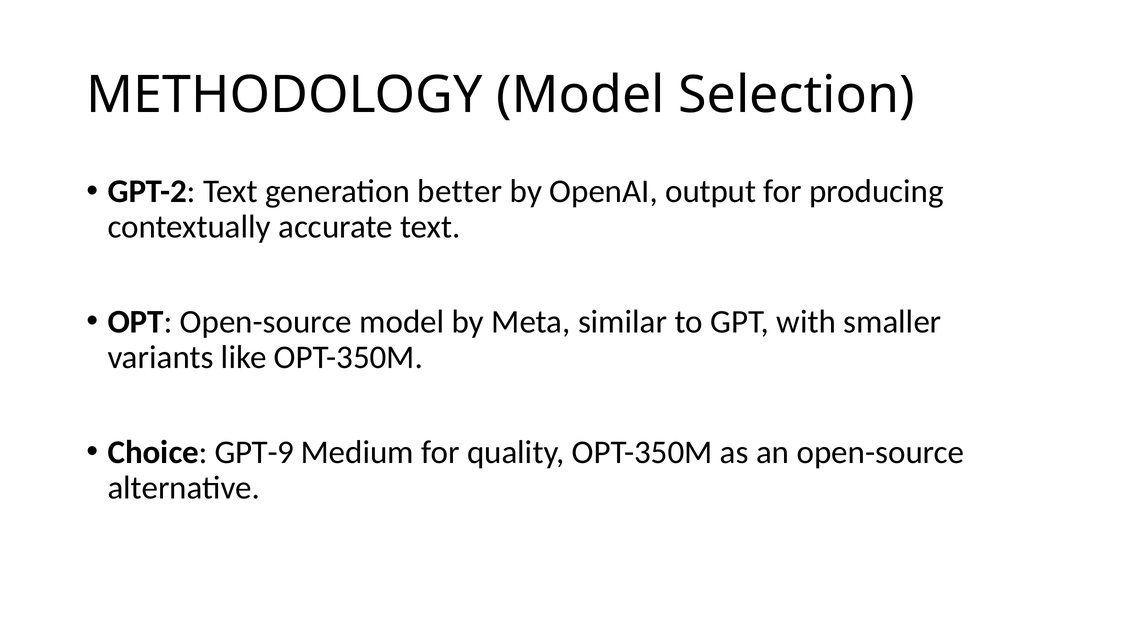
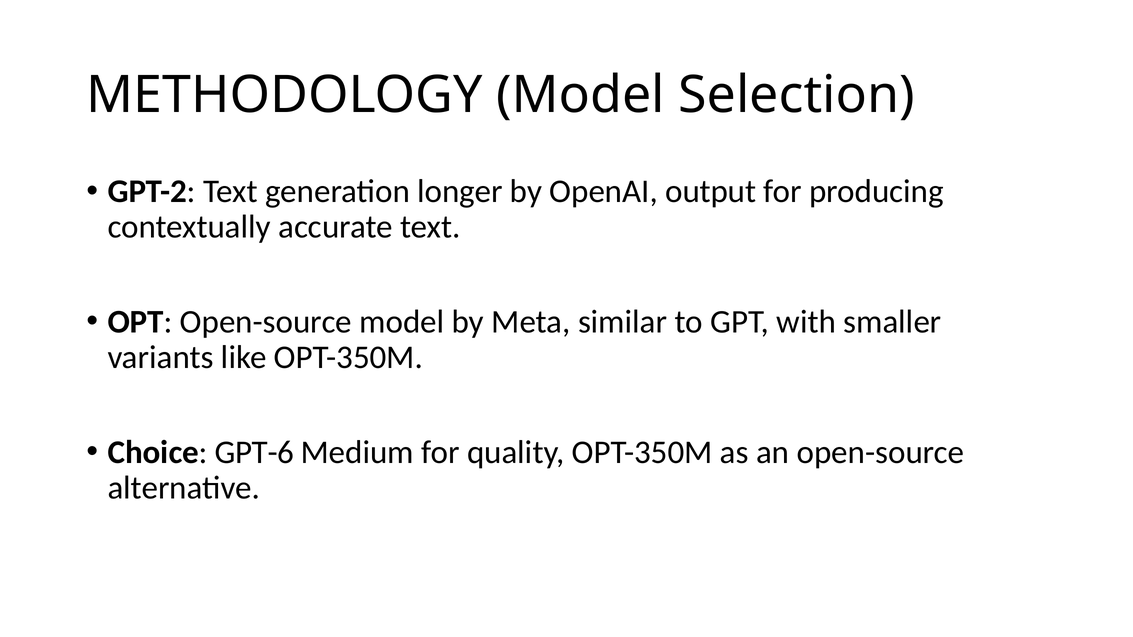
better: better -> longer
GPT-9: GPT-9 -> GPT-6
